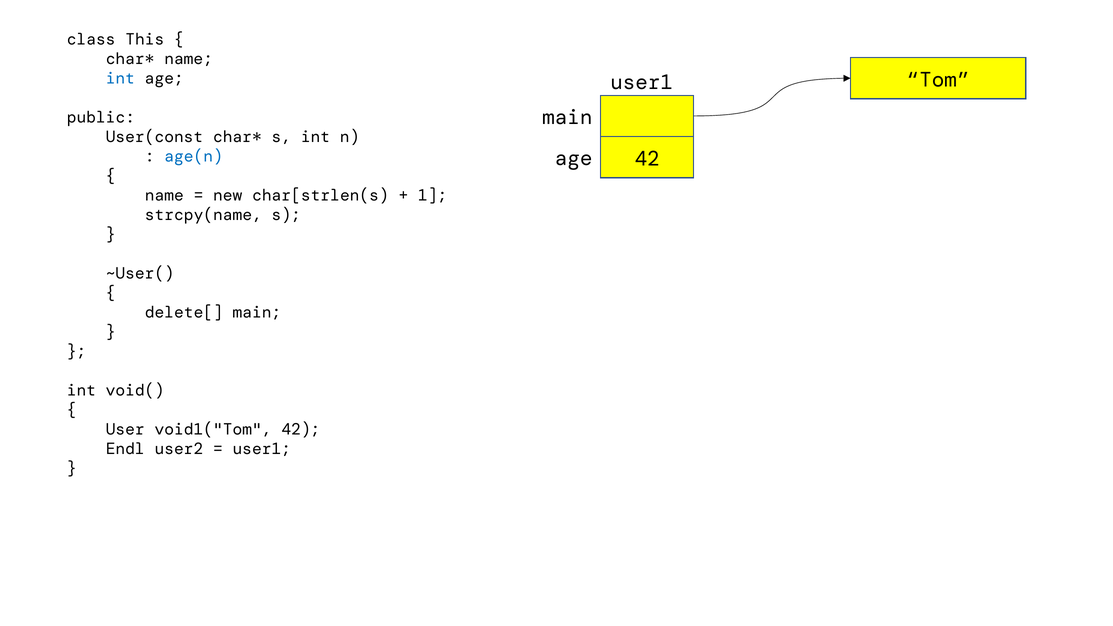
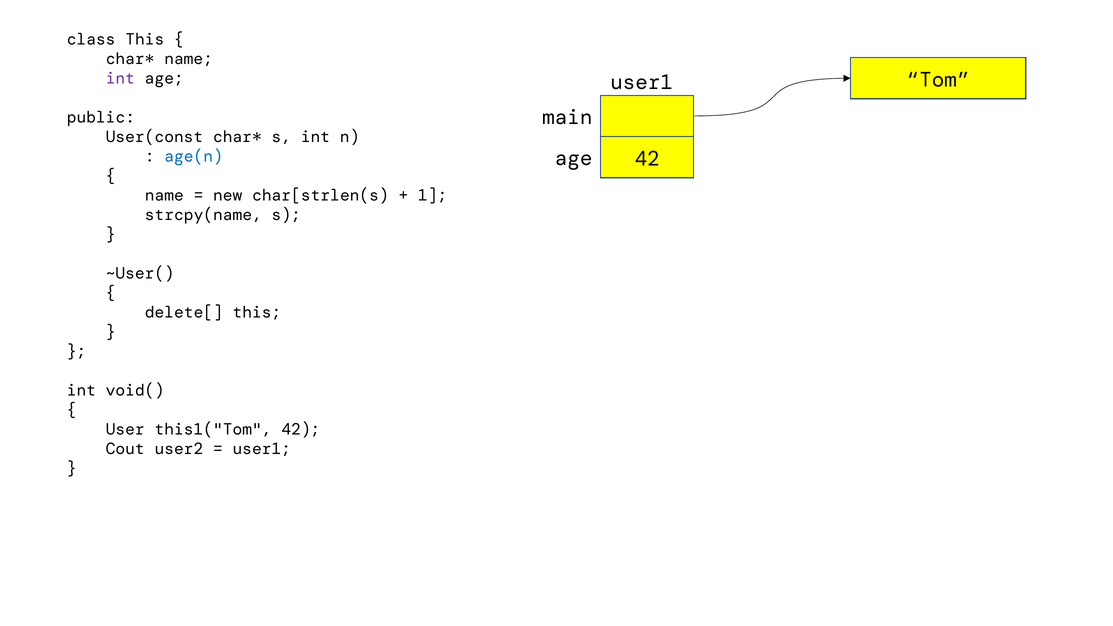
int at (120, 78) colour: blue -> purple
delete[ main: main -> this
void1("Tom: void1("Tom -> this1("Tom
Endl: Endl -> Cout
